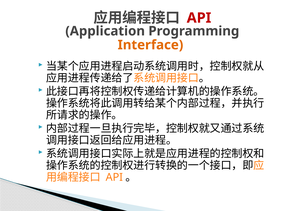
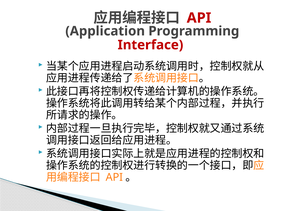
Interface colour: orange -> red
